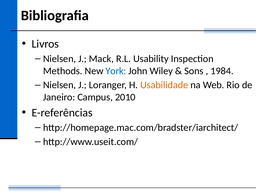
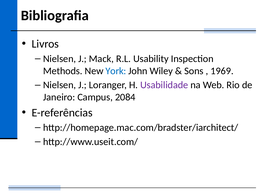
1984: 1984 -> 1969
Usabilidade colour: orange -> purple
2010: 2010 -> 2084
